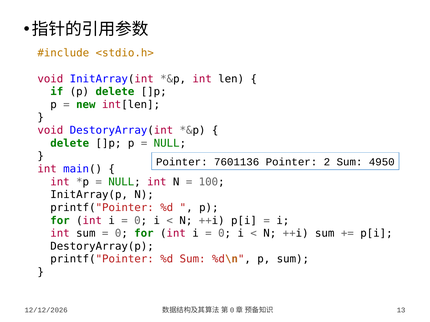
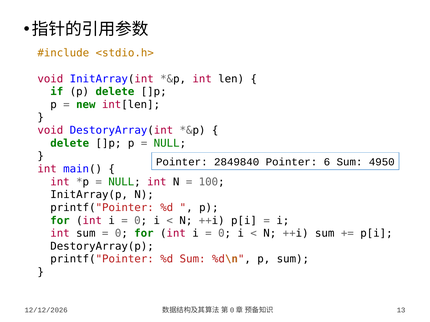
7601136: 7601136 -> 2849840
2: 2 -> 6
